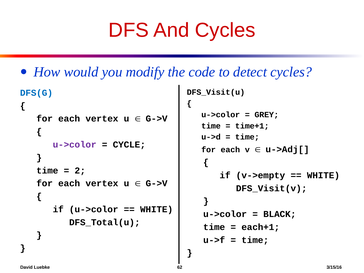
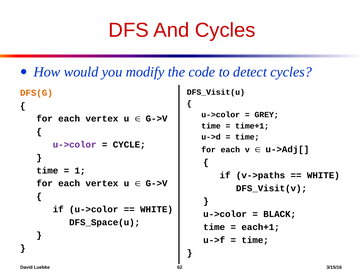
DFS(G colour: blue -> orange
2: 2 -> 1
v->empty: v->empty -> v->paths
DFS_Total(u: DFS_Total(u -> DFS_Space(u
